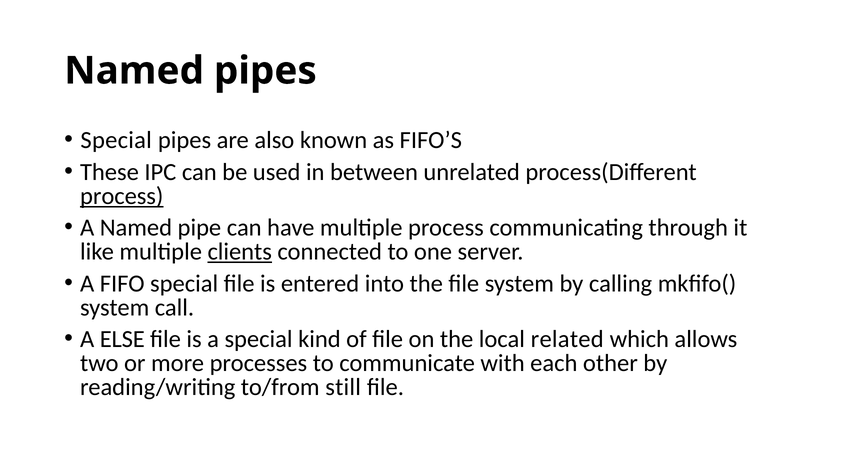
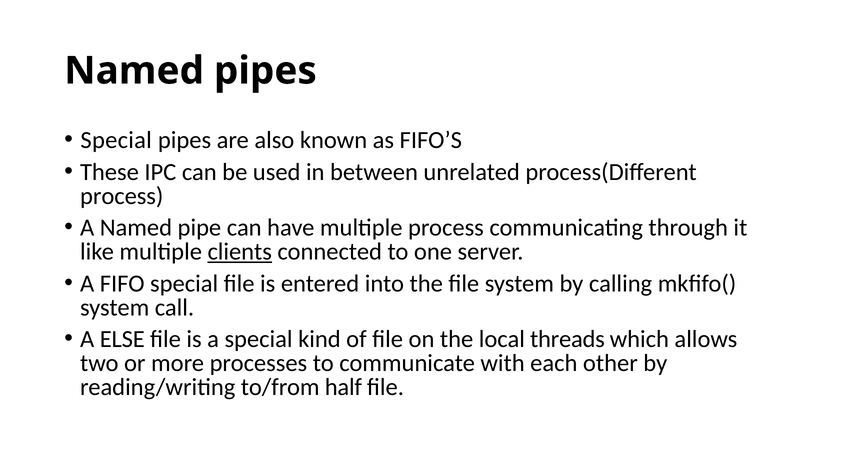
process at (122, 196) underline: present -> none
related: related -> threads
still: still -> half
